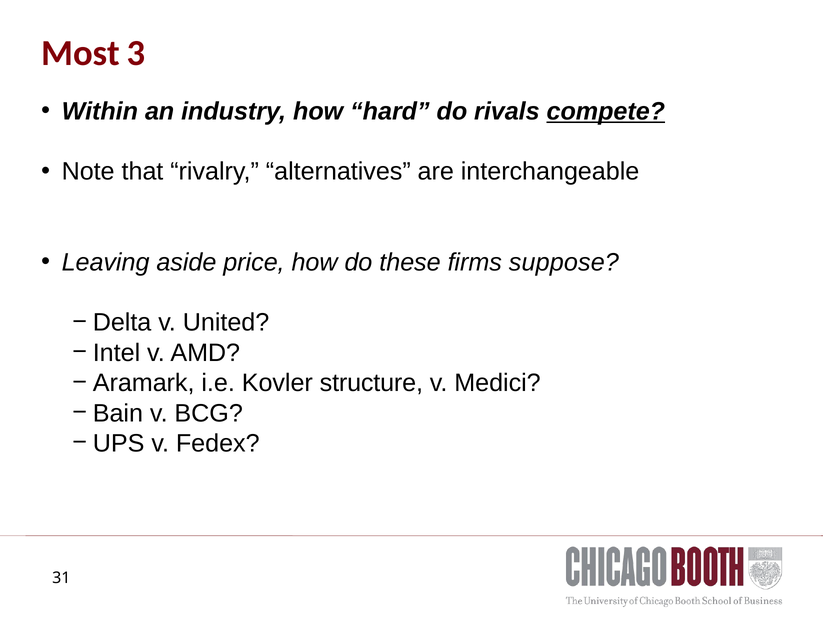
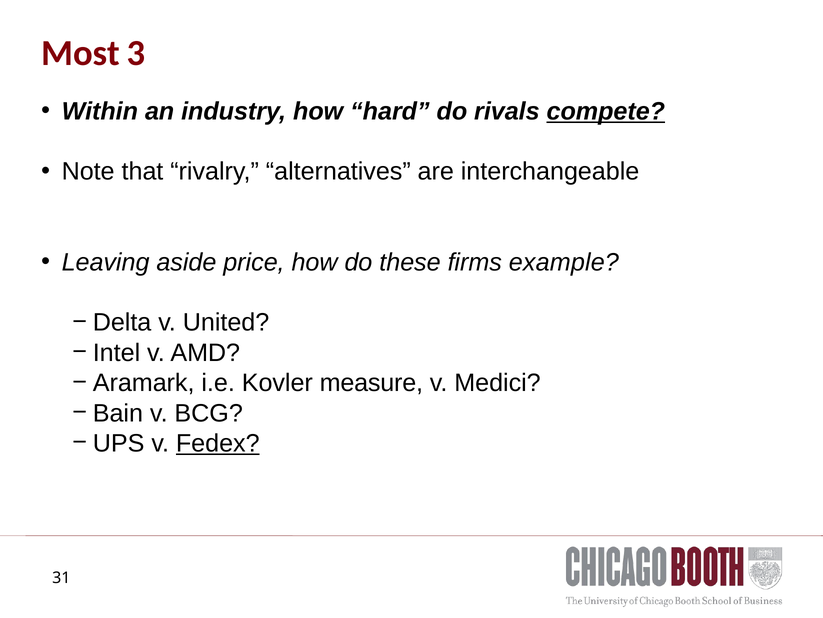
suppose: suppose -> example
structure: structure -> measure
Fedex underline: none -> present
